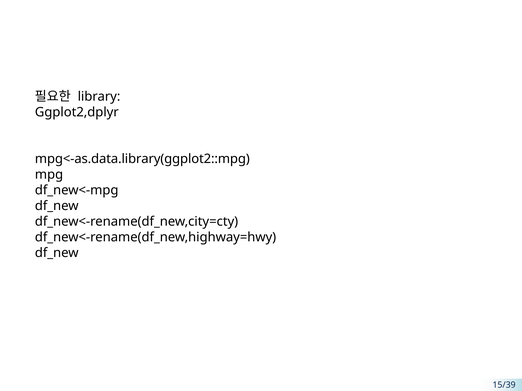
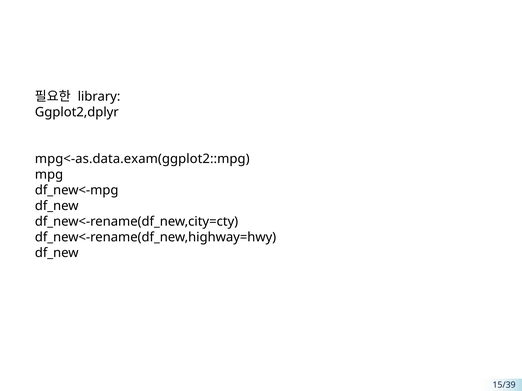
mpg<-as.data.library(ggplot2::mpg: mpg<-as.data.library(ggplot2::mpg -> mpg<-as.data.exam(ggplot2::mpg
